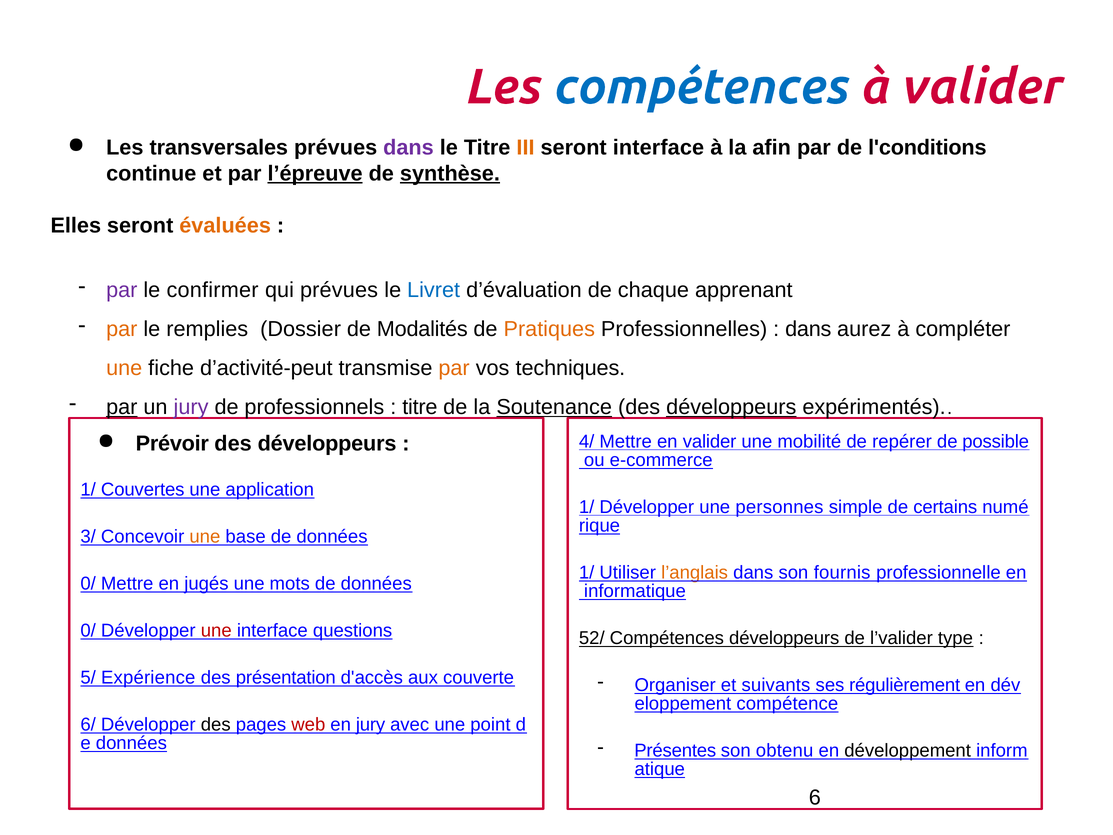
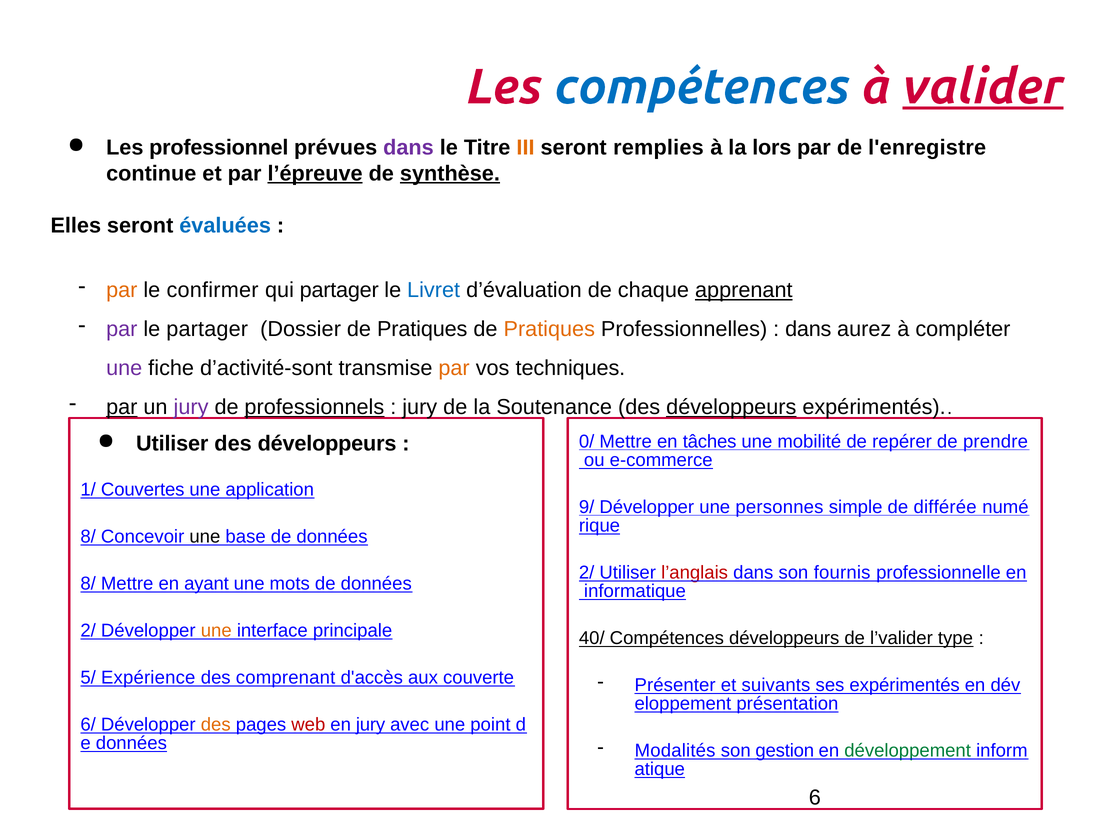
valider at (983, 87) underline: none -> present
transversales: transversales -> professionnel
seront interface: interface -> remplies
afin: afin -> lors
l'conditions: l'conditions -> l'enregistre
évaluées colour: orange -> blue
par at (122, 290) colour: purple -> orange
qui prévues: prévues -> partager
apprenant underline: none -> present
par at (122, 329) colour: orange -> purple
le remplies: remplies -> partager
Dossier de Modalités: Modalités -> Pratiques
une at (124, 368) colour: orange -> purple
d’activité-peut: d’activité-peut -> d’activité-sont
professionnels underline: none -> present
titre at (420, 407): titre -> jury
Soutenance underline: present -> none
Prévoir at (172, 444): Prévoir -> Utiliser
4/: 4/ -> 0/
en valider: valider -> tâches
possible: possible -> prendre
1/ at (587, 507): 1/ -> 9/
certains: certains -> différée
3/ at (88, 537): 3/ -> 8/
une at (205, 537) colour: orange -> black
1/ at (587, 573): 1/ -> 2/
l’anglais colour: orange -> red
0/ at (88, 584): 0/ -> 8/
jugés: jugés -> ayant
0/ at (88, 631): 0/ -> 2/
une at (216, 631) colour: red -> orange
questions: questions -> principale
52/: 52/ -> 40/
présentation: présentation -> comprenant
Organiser: Organiser -> Présenter
ses régulièrement: régulièrement -> expérimentés
compétence: compétence -> présentation
des at (216, 725) colour: black -> orange
Présentes: Présentes -> Modalités
obtenu: obtenu -> gestion
développement colour: black -> green
